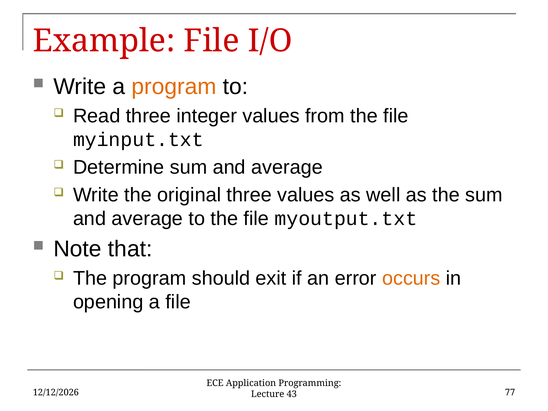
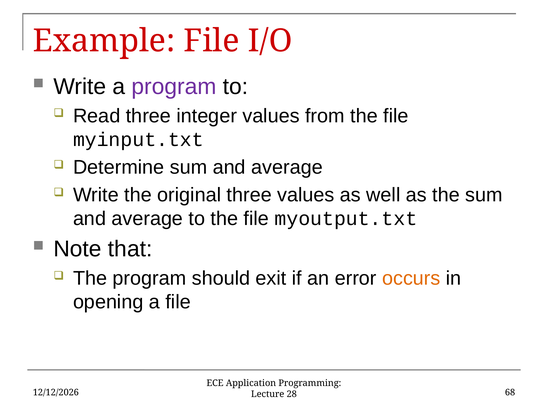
program at (174, 87) colour: orange -> purple
77: 77 -> 68
43: 43 -> 28
